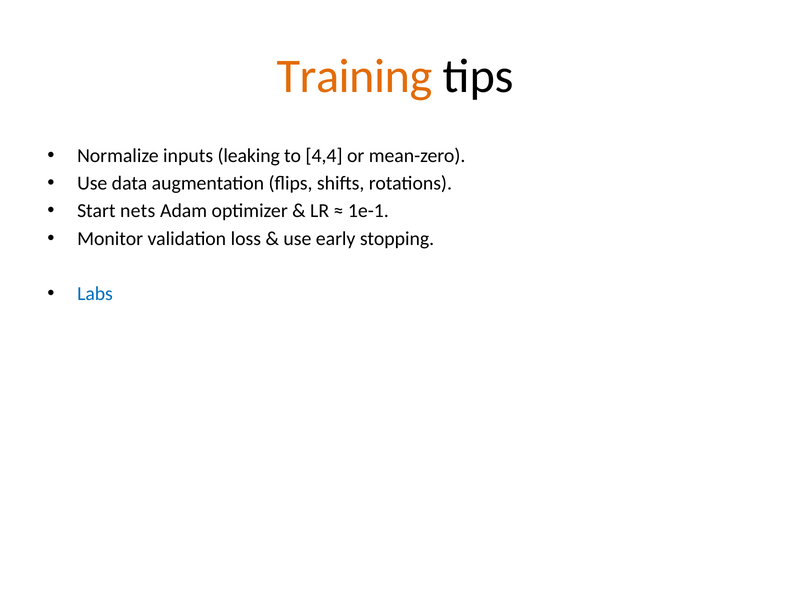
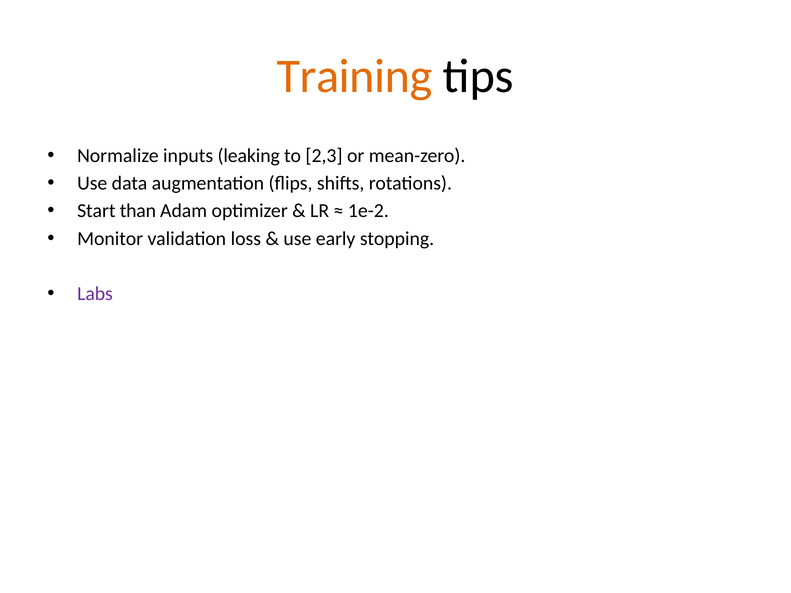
4,4: 4,4 -> 2,3
nets: nets -> than
1e-1: 1e-1 -> 1e-2
Labs colour: blue -> purple
